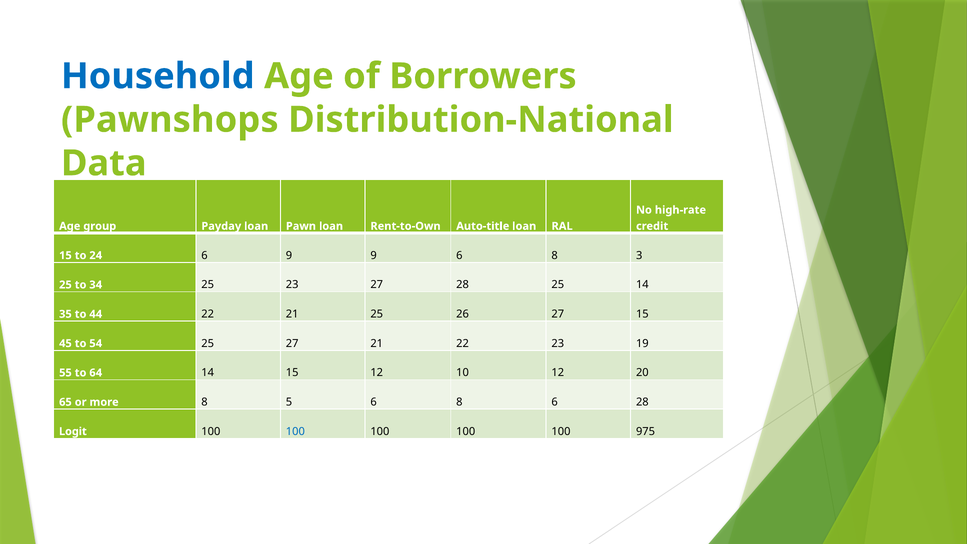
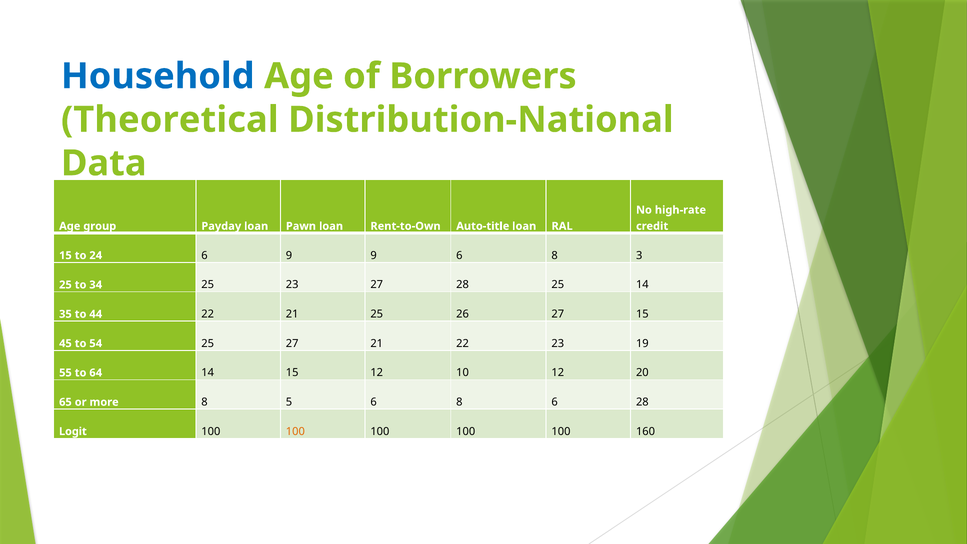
Pawnshops: Pawnshops -> Theoretical
100 at (295, 431) colour: blue -> orange
975: 975 -> 160
